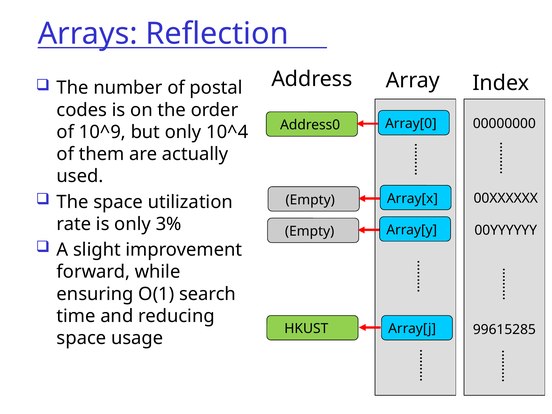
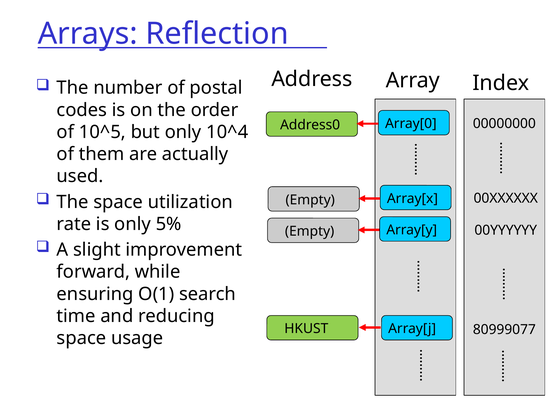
10^9: 10^9 -> 10^5
3%: 3% -> 5%
99615285: 99615285 -> 80999077
